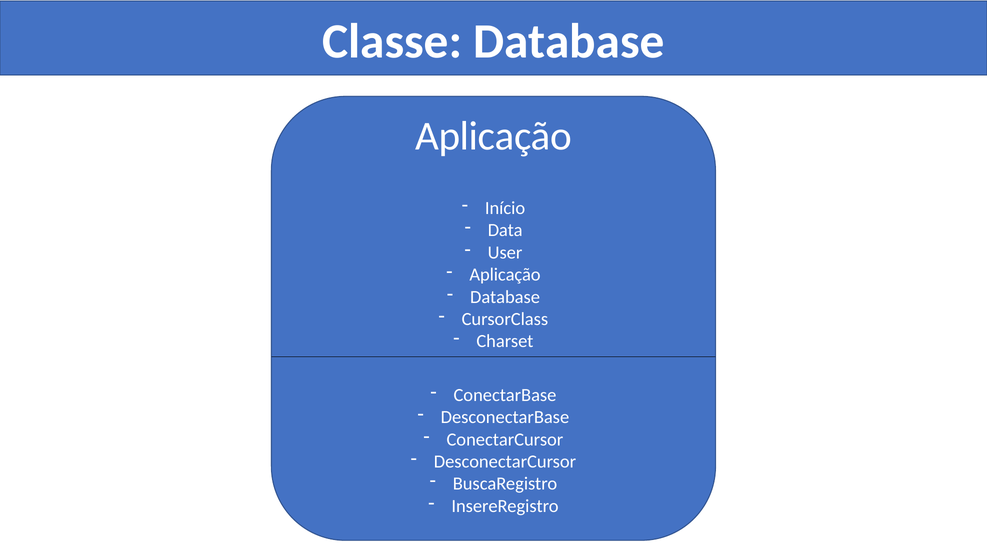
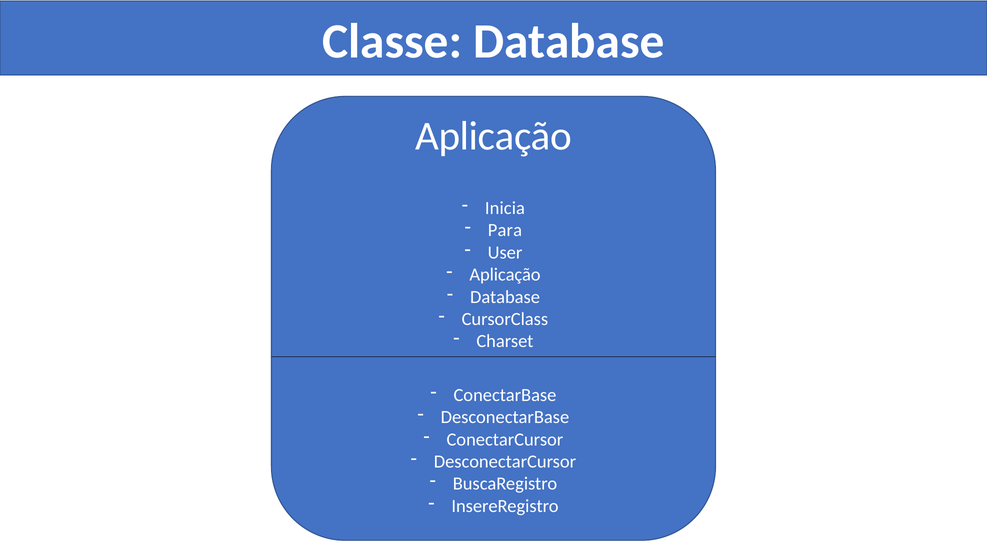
Início: Início -> Inicia
Data: Data -> Para
